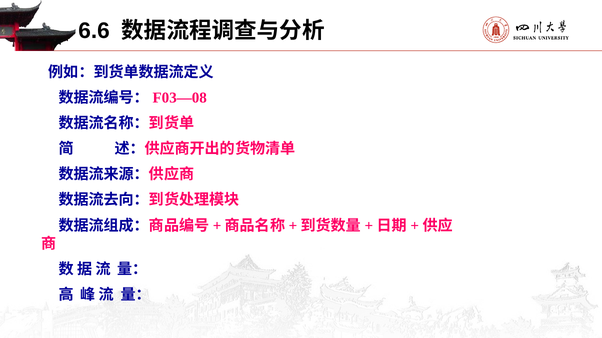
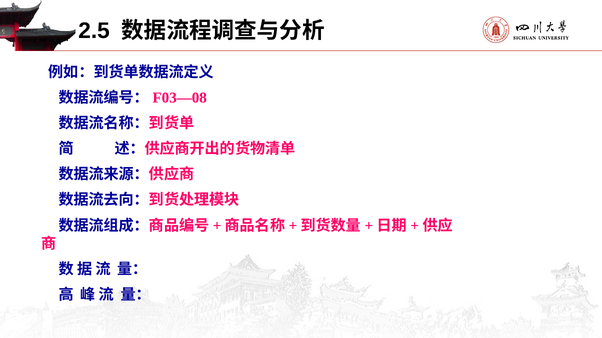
6.6: 6.6 -> 2.5
